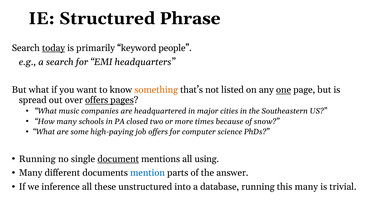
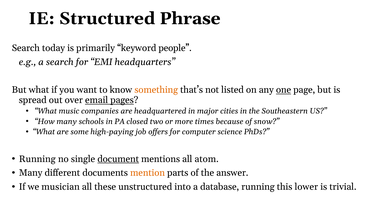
today underline: present -> none
over offers: offers -> email
using: using -> atom
mention colour: blue -> orange
inference: inference -> musician
this many: many -> lower
